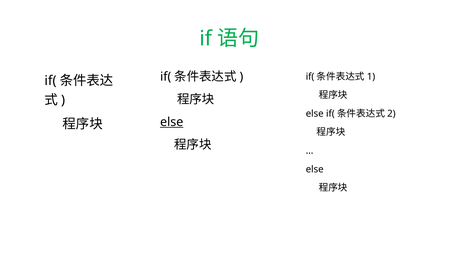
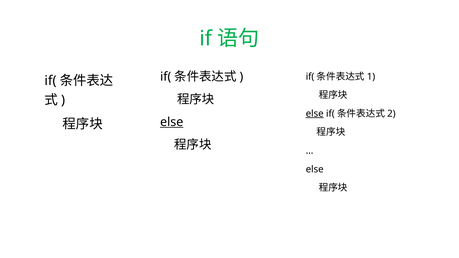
else at (315, 114) underline: none -> present
